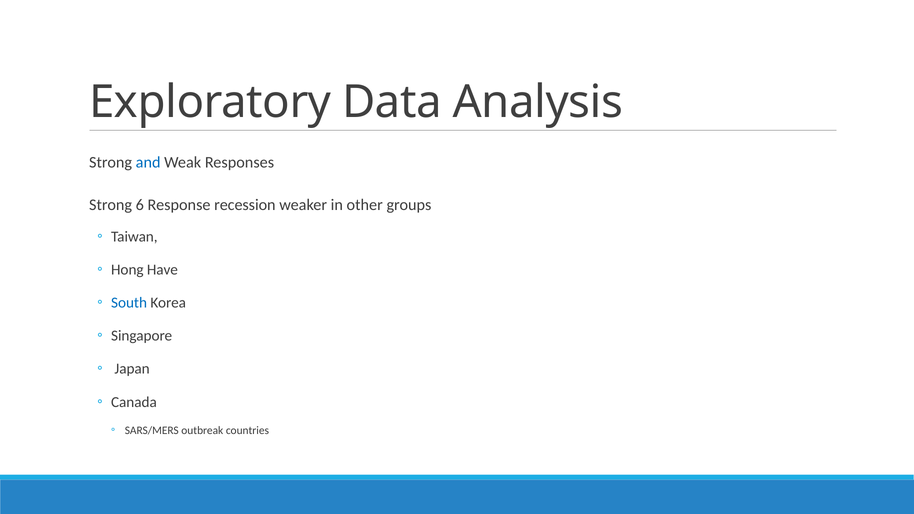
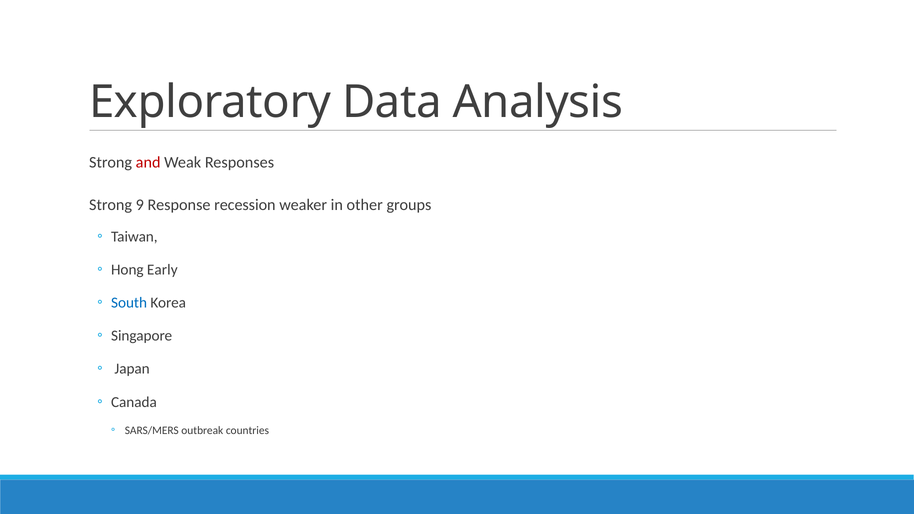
and colour: blue -> red
6: 6 -> 9
Have: Have -> Early
